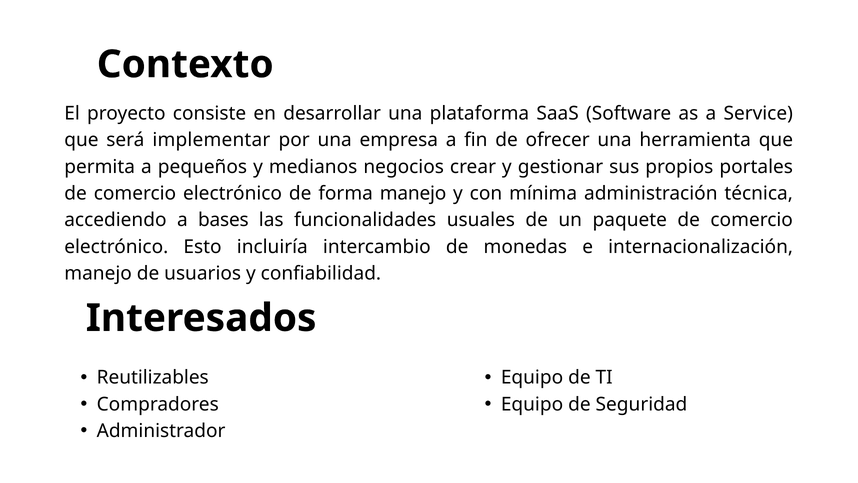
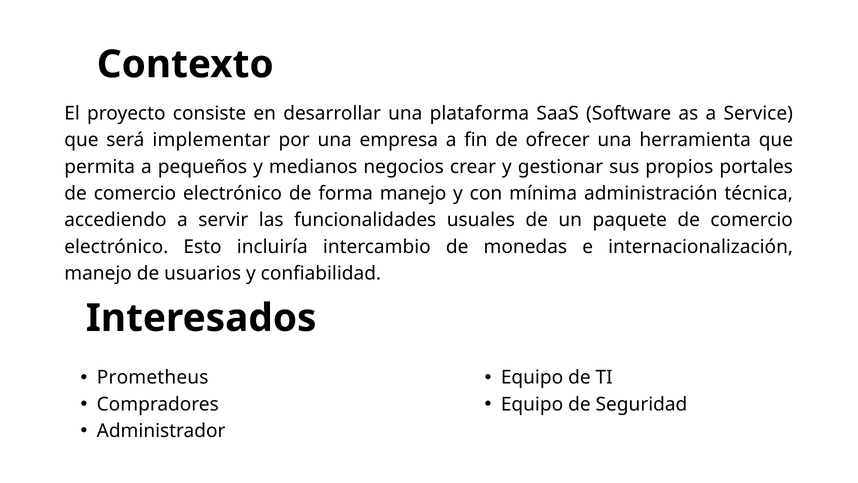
bases: bases -> servir
Reutilizables: Reutilizables -> Prometheus
